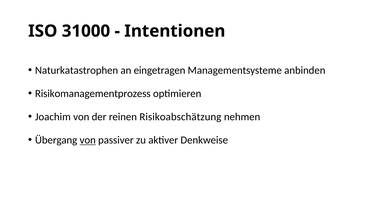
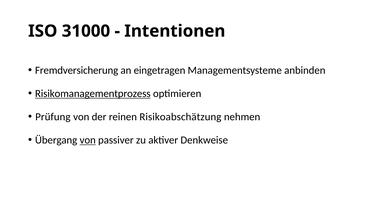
Naturkatastrophen: Naturkatastrophen -> Fremdversicherung
Risikomanagementprozess underline: none -> present
Joachim: Joachim -> Prüfung
